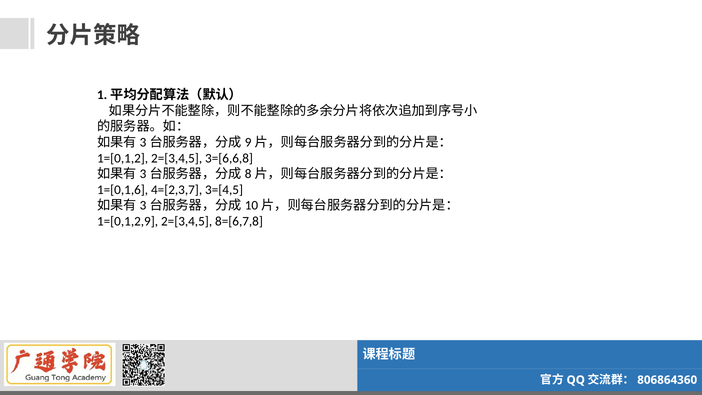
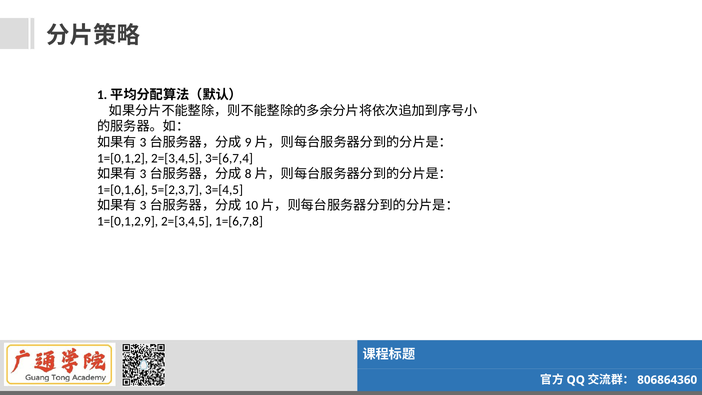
3=[6,6,8: 3=[6,6,8 -> 3=[6,7,4
4=[2,3,7: 4=[2,3,7 -> 5=[2,3,7
8=[6,7,8: 8=[6,7,8 -> 1=[6,7,8
